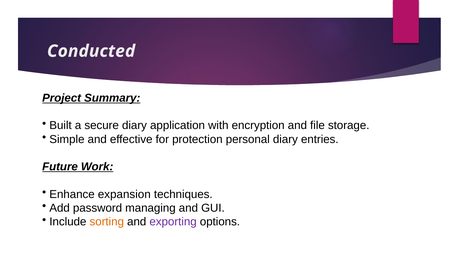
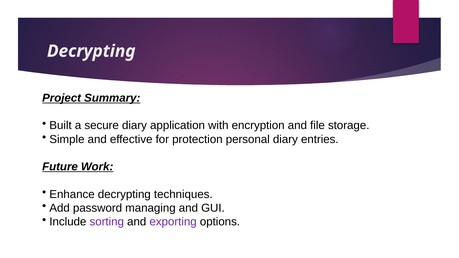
Conducted at (91, 51): Conducted -> Decrypting
Enhance expansion: expansion -> decrypting
sorting colour: orange -> purple
